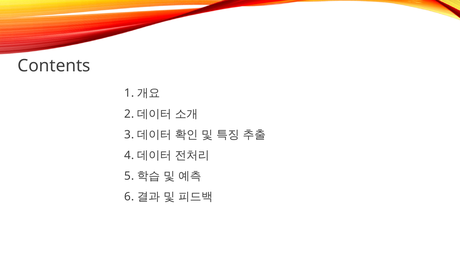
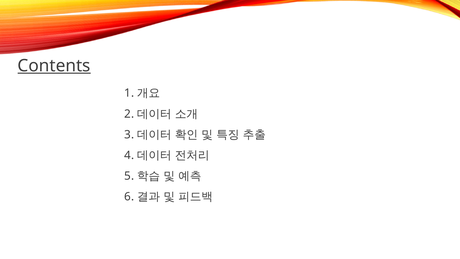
Contents underline: none -> present
